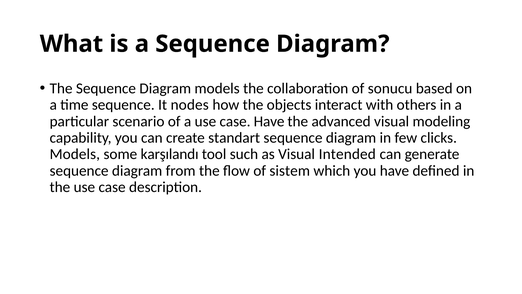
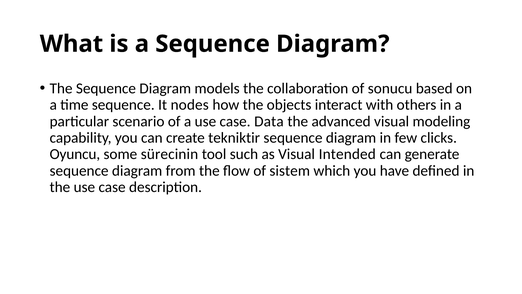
case Have: Have -> Data
standart: standart -> tekniktir
Models at (75, 154): Models -> Oyuncu
karşılandı: karşılandı -> sürecinin
